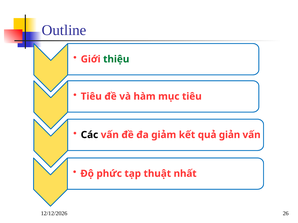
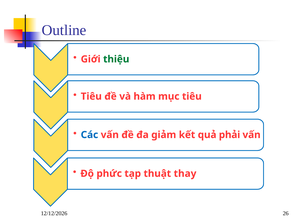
Các colour: black -> blue
giản: giản -> phải
nhất: nhất -> thay
